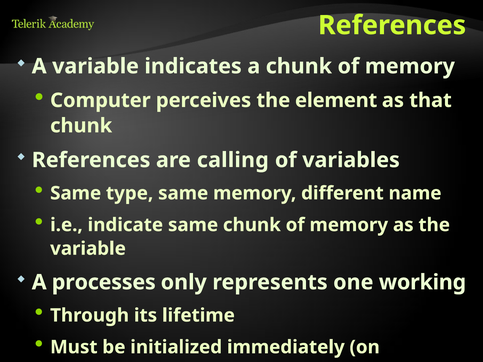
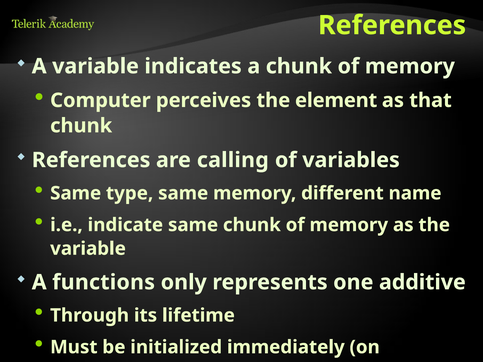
processes: processes -> functions
working: working -> additive
